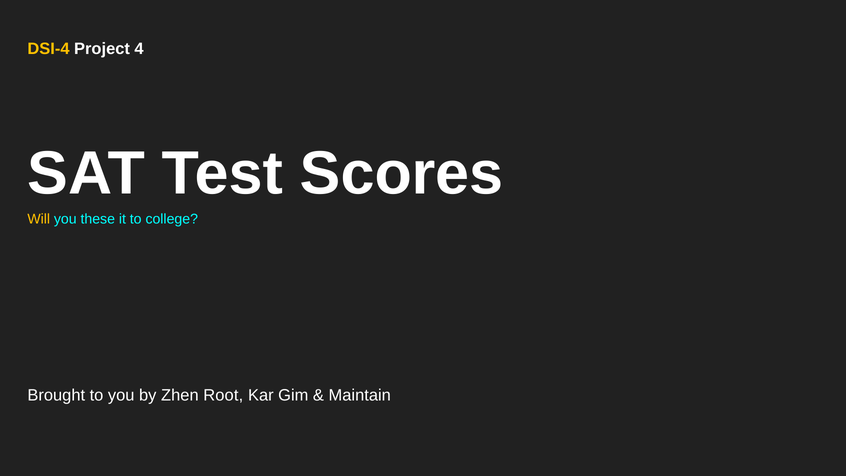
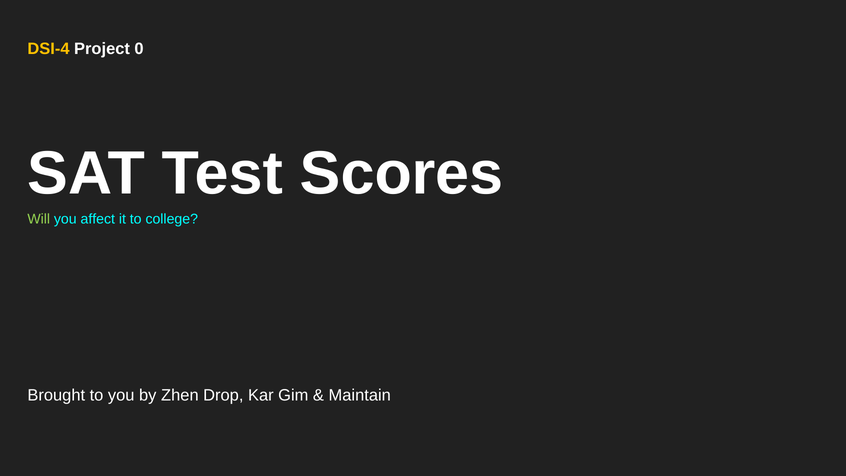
4: 4 -> 0
Will colour: yellow -> light green
these: these -> affect
Root: Root -> Drop
